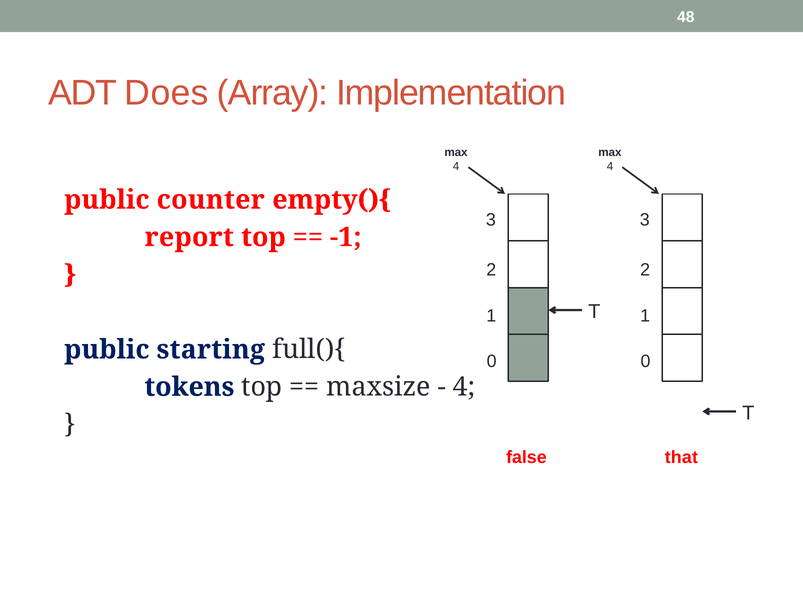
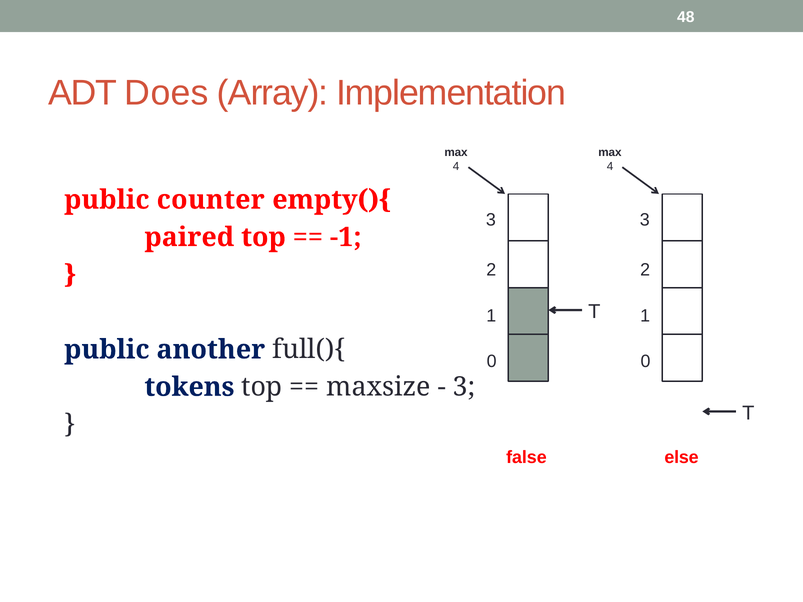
report: report -> paired
starting: starting -> another
4 at (464, 387): 4 -> 3
that: that -> else
